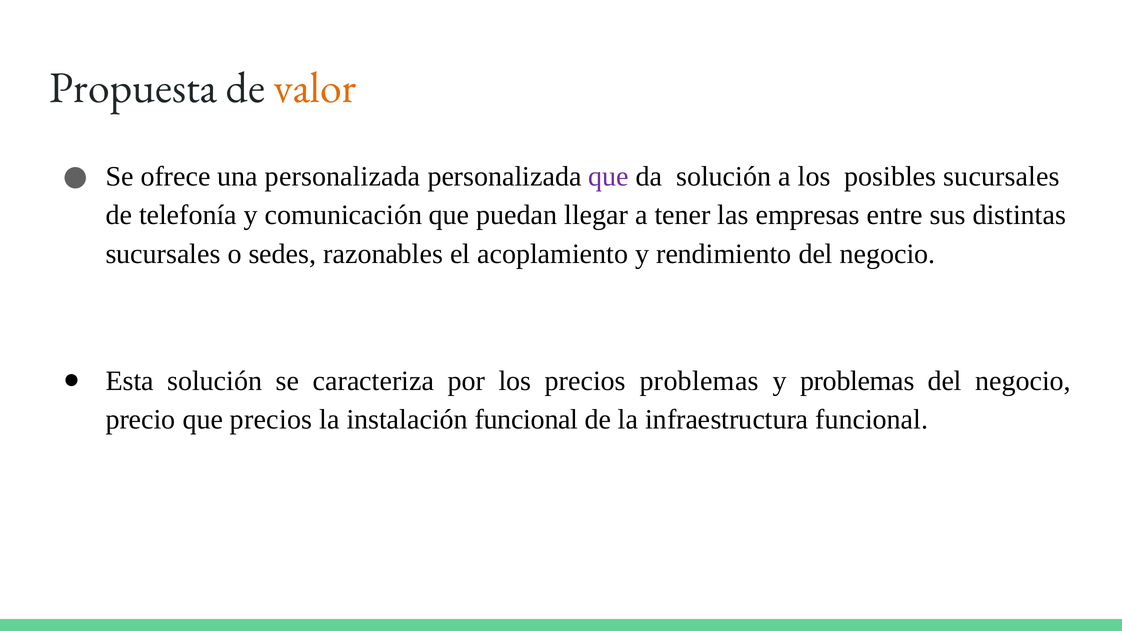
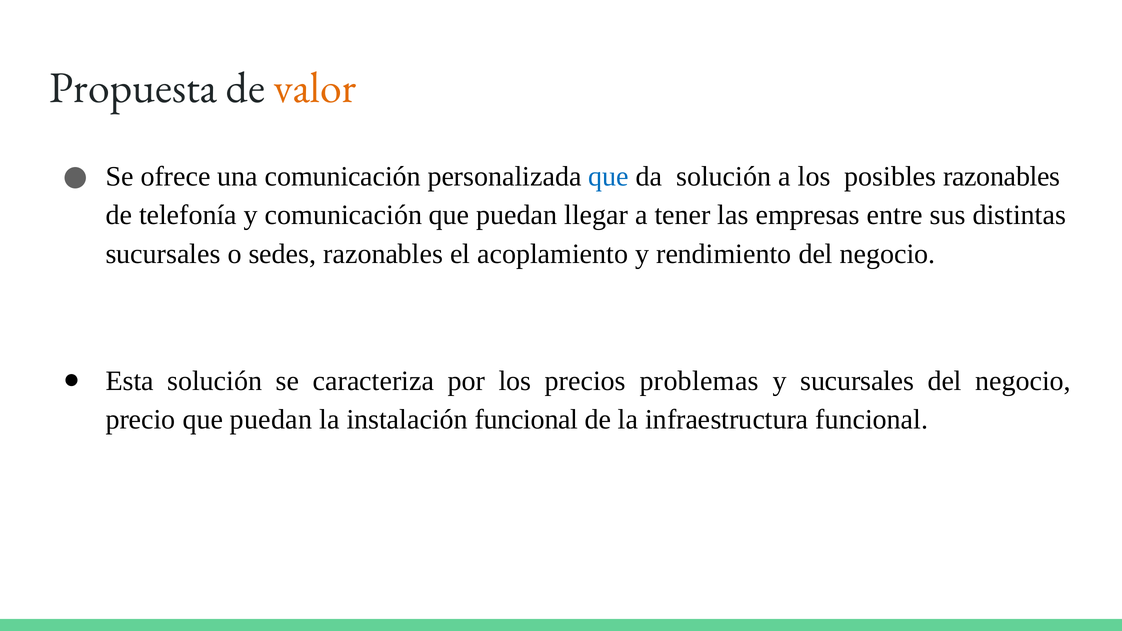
una personalizada: personalizada -> comunicación
que at (609, 176) colour: purple -> blue
posibles sucursales: sucursales -> razonables
y problemas: problemas -> sucursales
precio que precios: precios -> puedan
